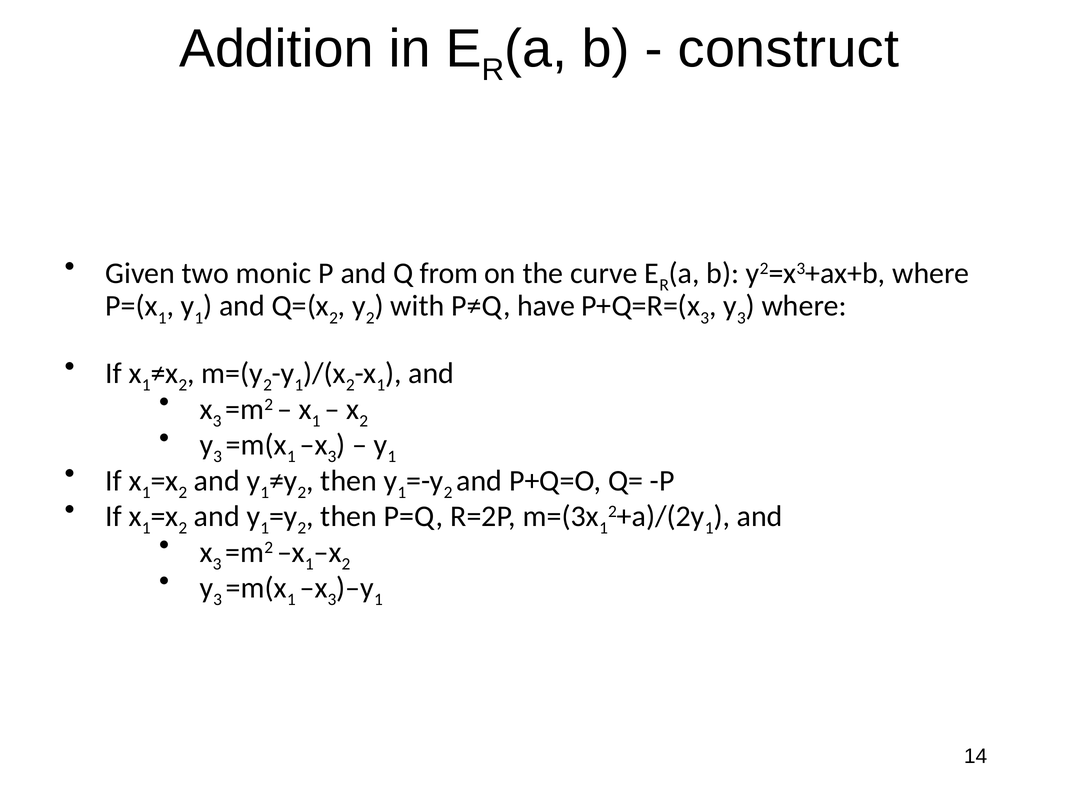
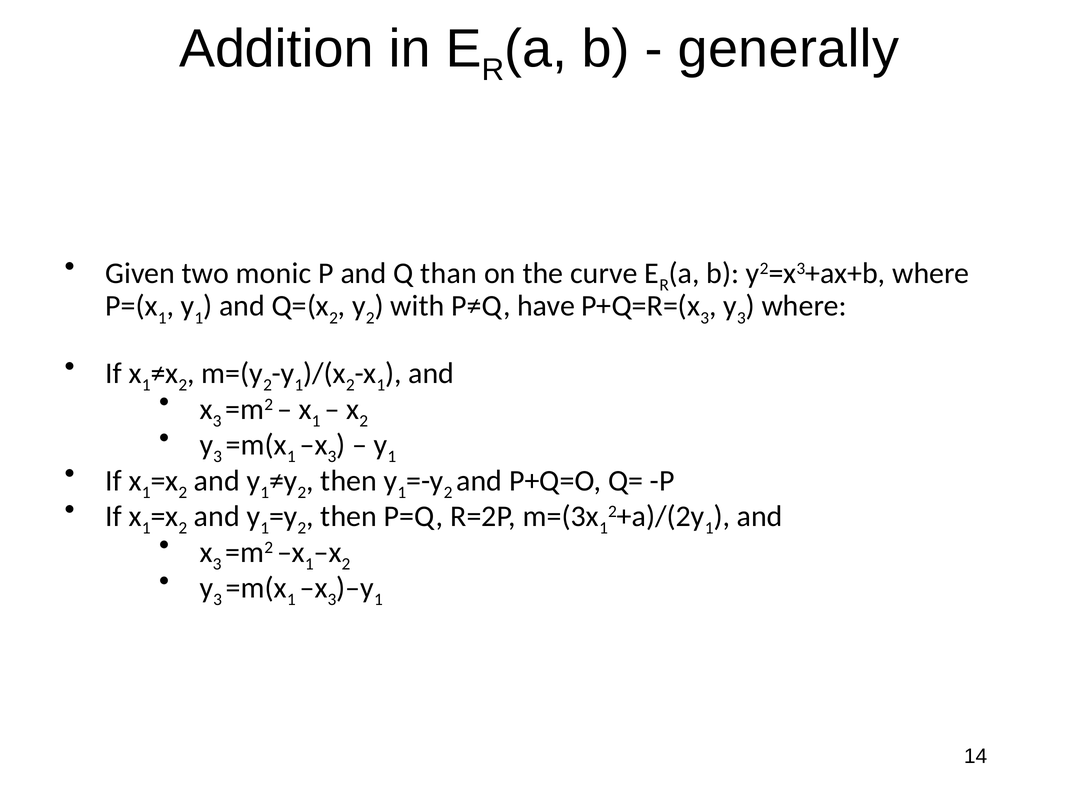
construct: construct -> generally
from: from -> than
